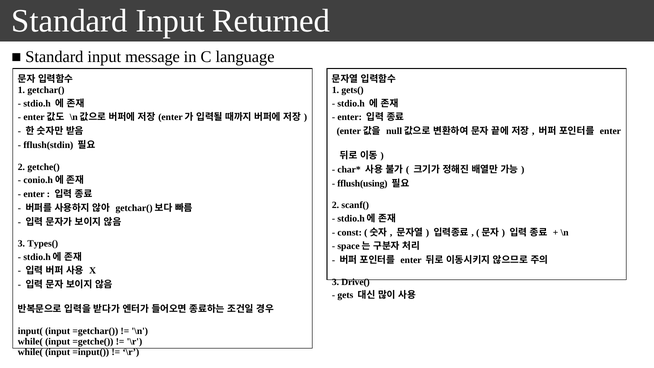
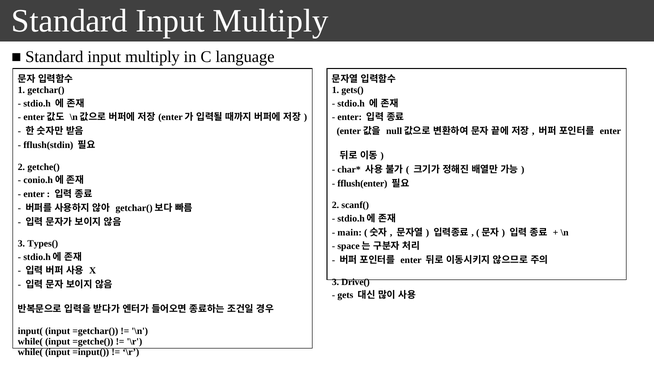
Returned at (271, 21): Returned -> Multiply
message at (153, 57): message -> multiply
fflush(using: fflush(using -> fflush(enter
const: const -> main
